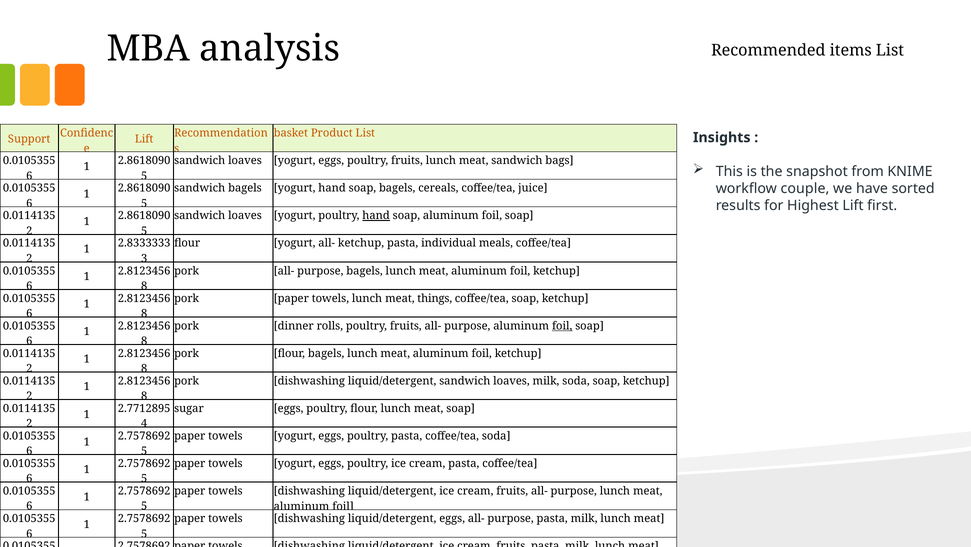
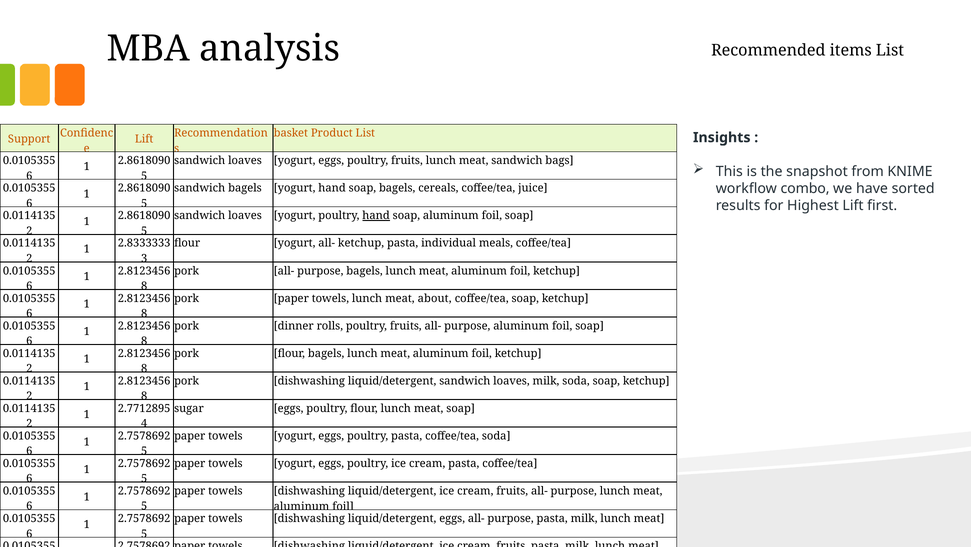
couple: couple -> combo
things: things -> about
foil at (562, 326) underline: present -> none
